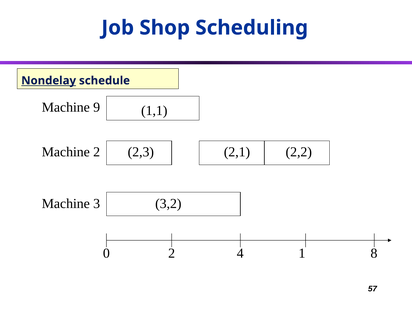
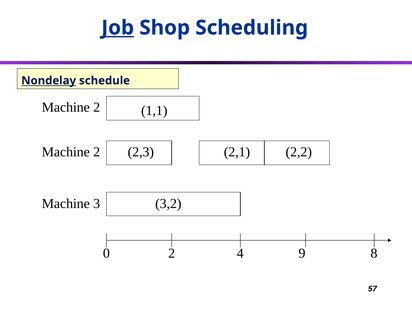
Job underline: none -> present
9 at (97, 107): 9 -> 2
1: 1 -> 9
